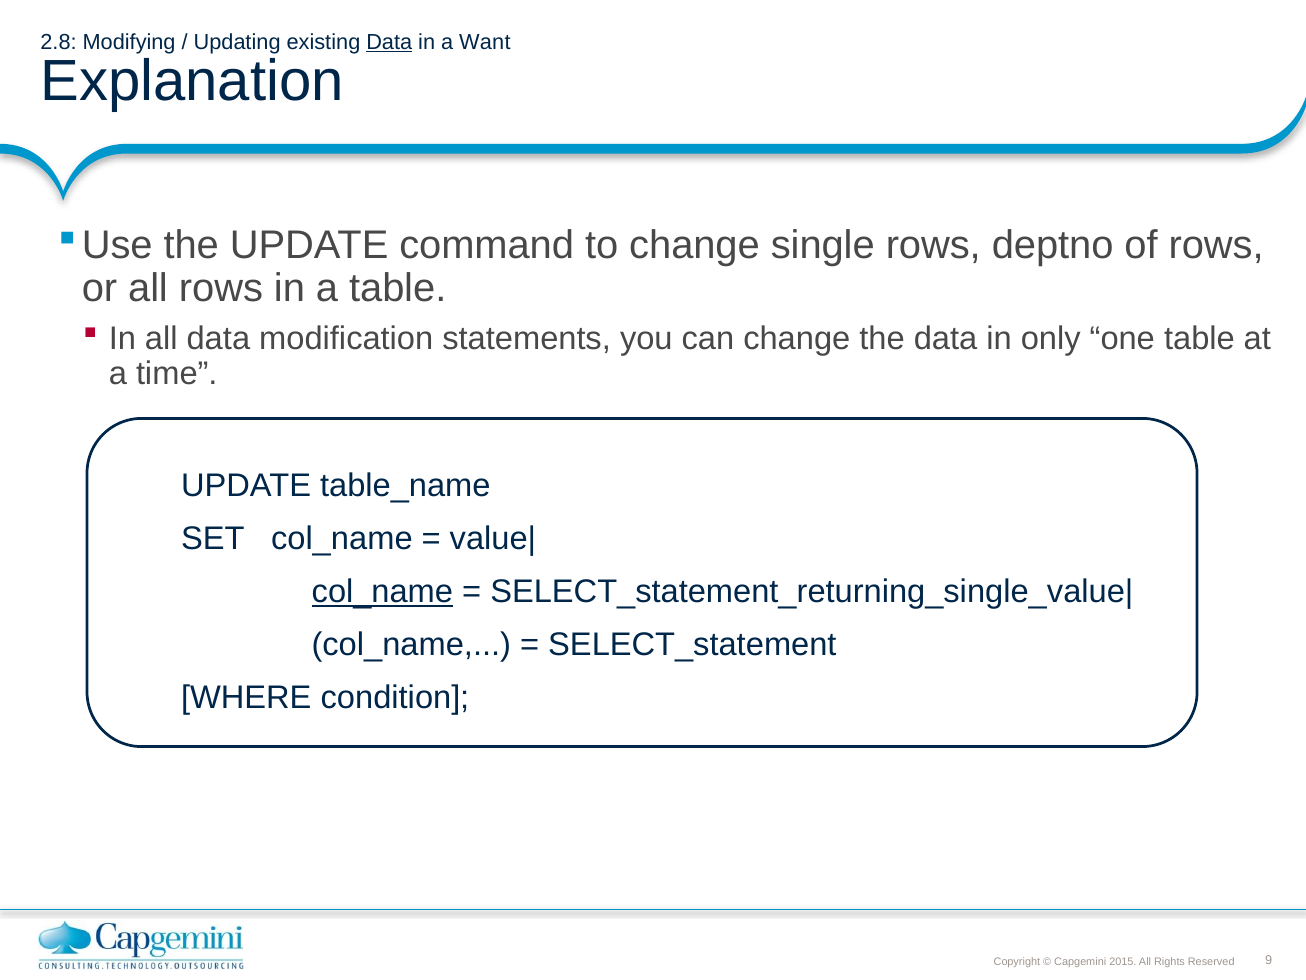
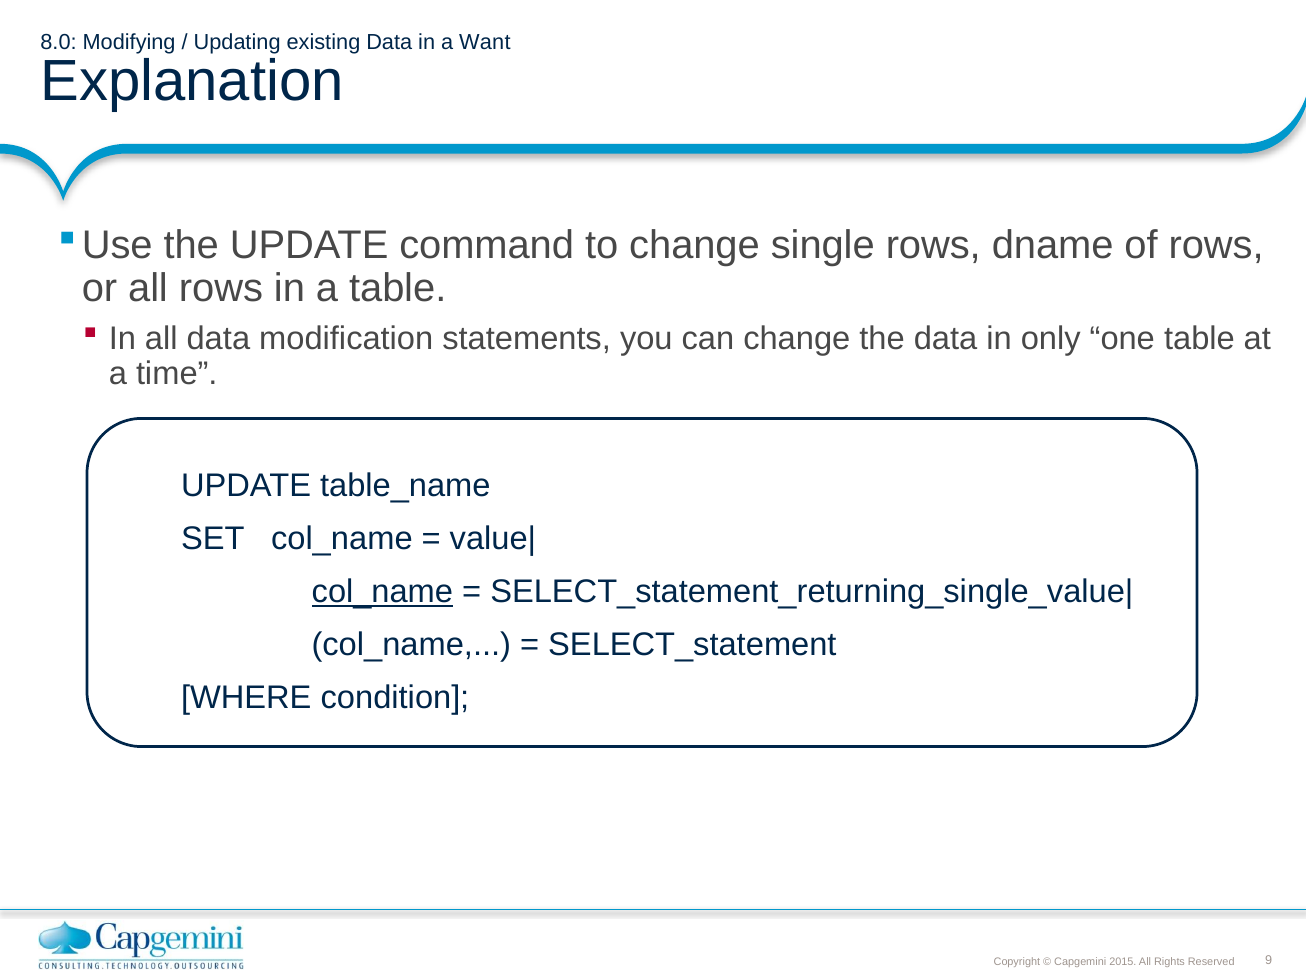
2.8: 2.8 -> 8.0
Data at (389, 42) underline: present -> none
deptno: deptno -> dname
